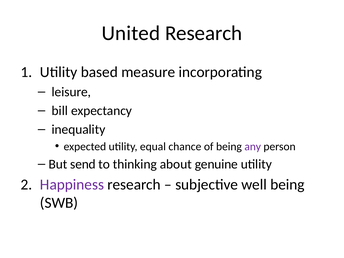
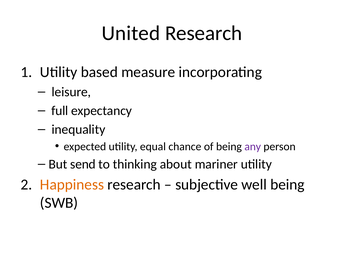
bill: bill -> full
genuine: genuine -> mariner
Happiness colour: purple -> orange
